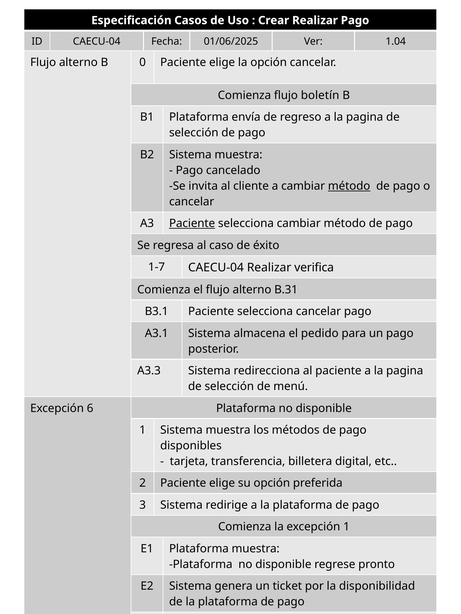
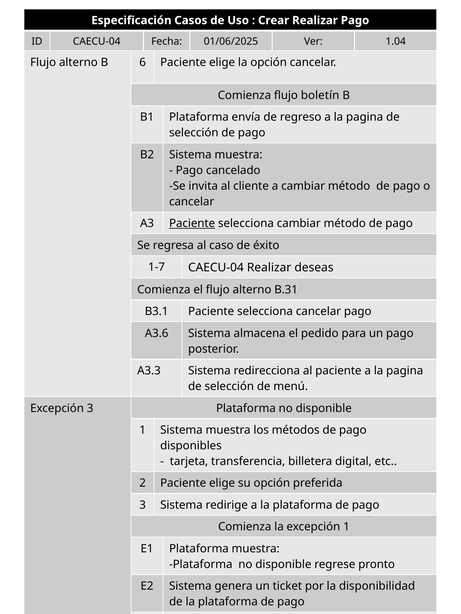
0: 0 -> 6
método at (349, 186) underline: present -> none
verifica: verifica -> deseas
A3.1: A3.1 -> A3.6
Excepción 6: 6 -> 3
